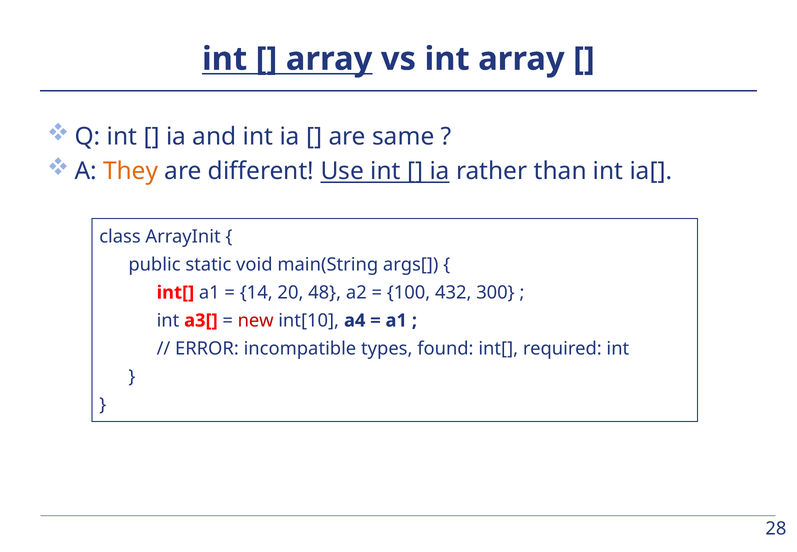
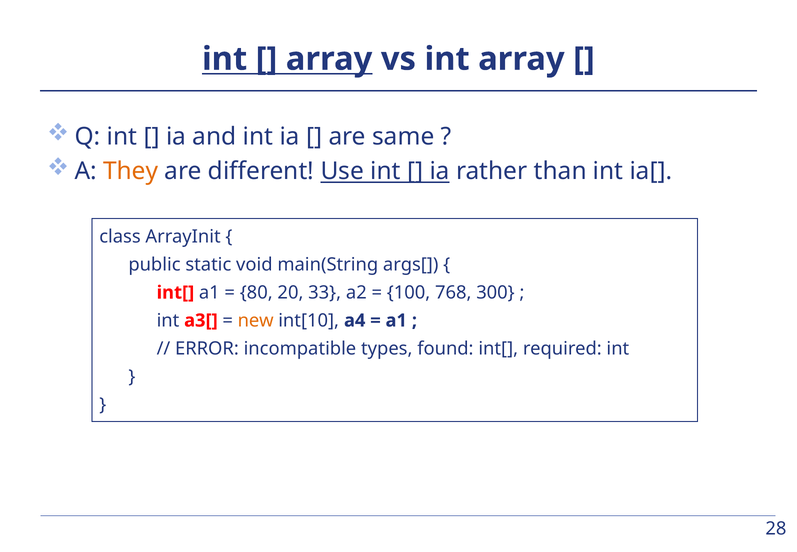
14: 14 -> 80
48: 48 -> 33
432: 432 -> 768
new colour: red -> orange
